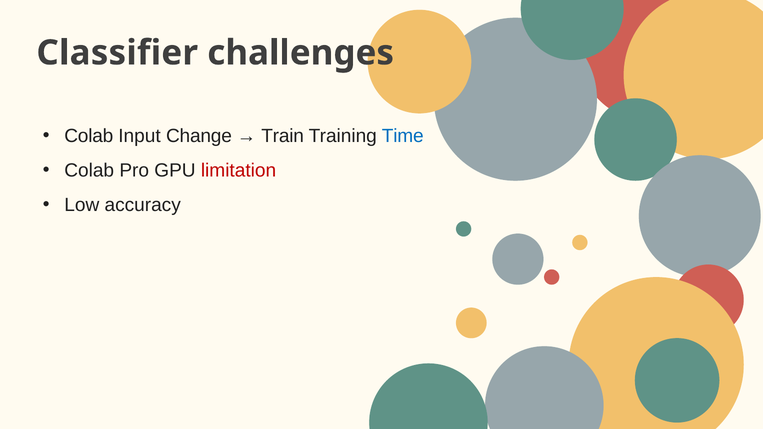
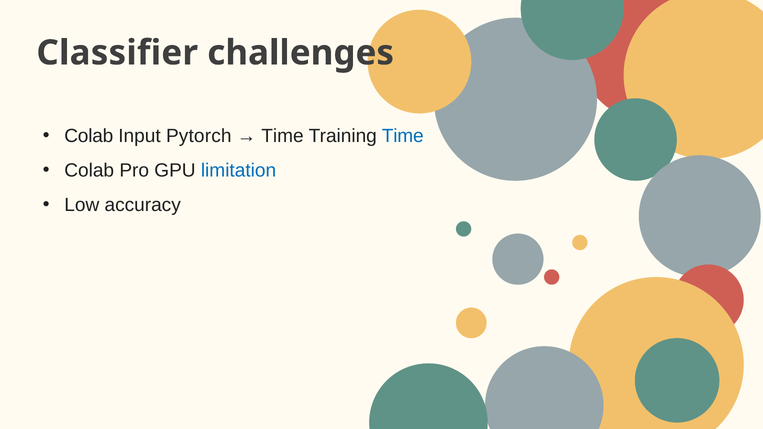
Change: Change -> Pytorch
Train at (283, 136): Train -> Time
limitation colour: red -> blue
